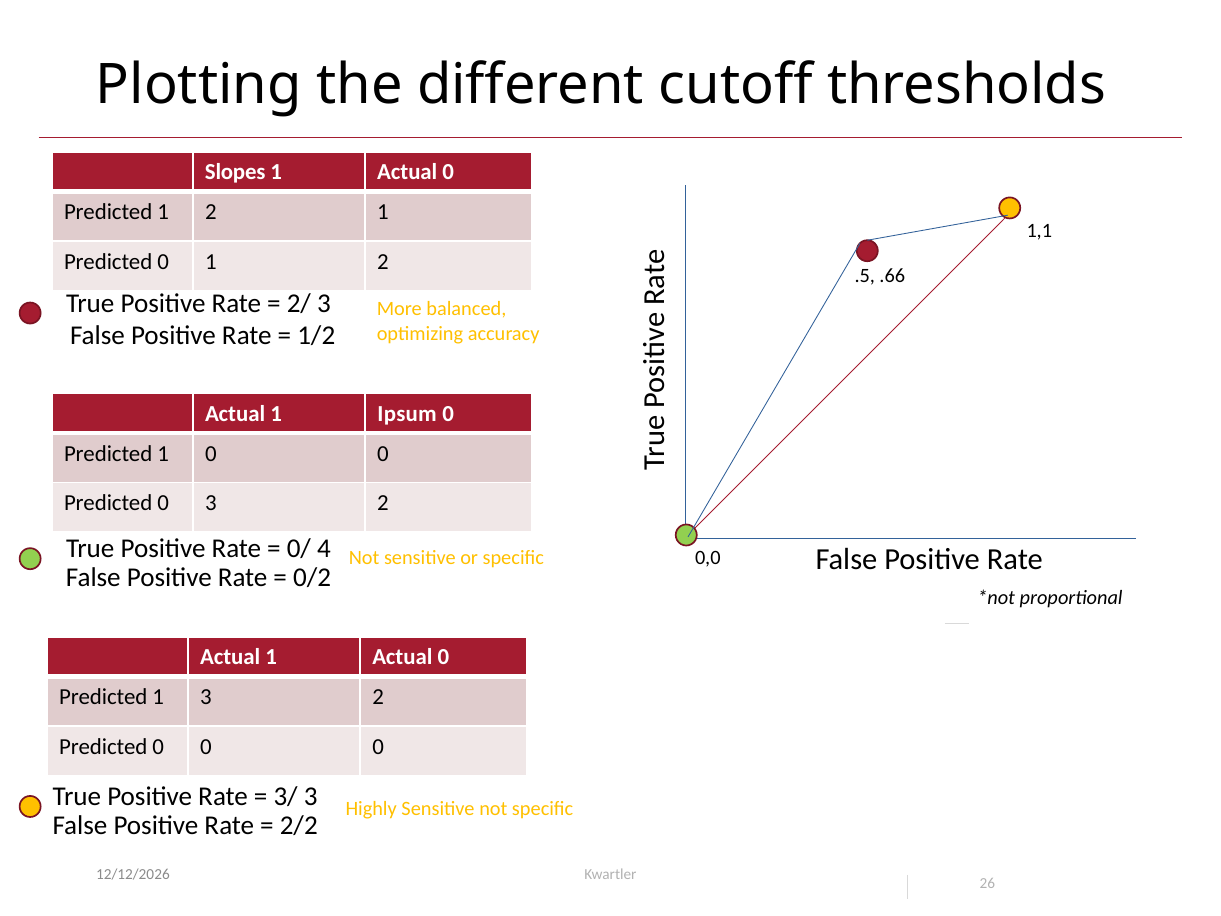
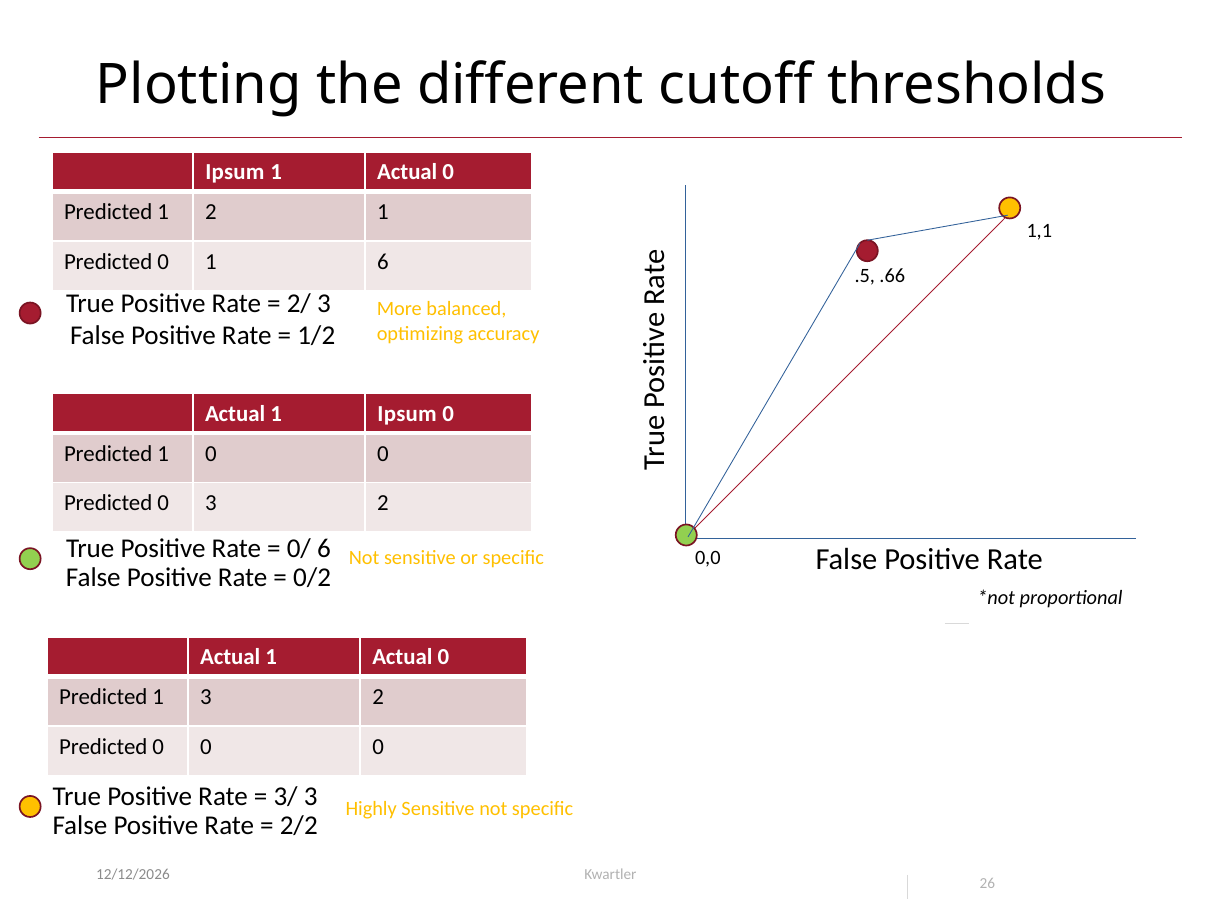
Slopes at (235, 172): Slopes -> Ipsum
0 1 2: 2 -> 6
0/ 4: 4 -> 6
